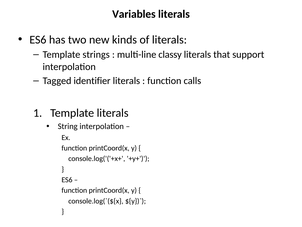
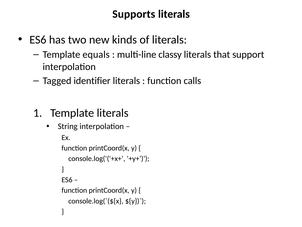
Variables: Variables -> Supports
strings: strings -> equals
